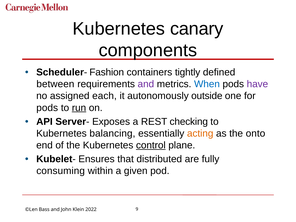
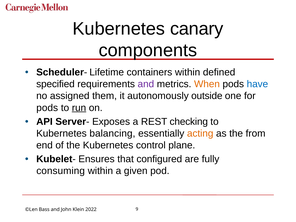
Fashion: Fashion -> Lifetime
containers tightly: tightly -> within
between: between -> specified
When colour: blue -> orange
have colour: purple -> blue
each: each -> them
onto: onto -> from
control underline: present -> none
distributed: distributed -> configured
